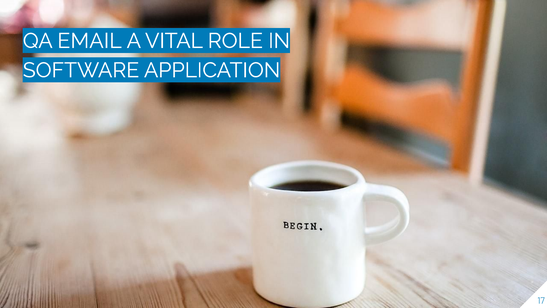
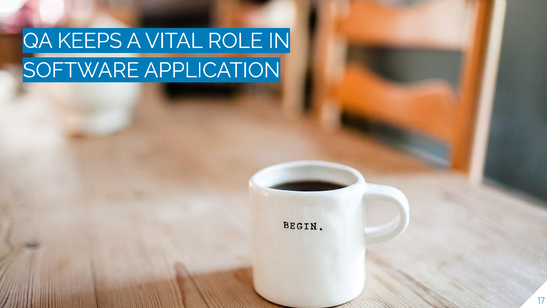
EMAIL: EMAIL -> KEEPS
